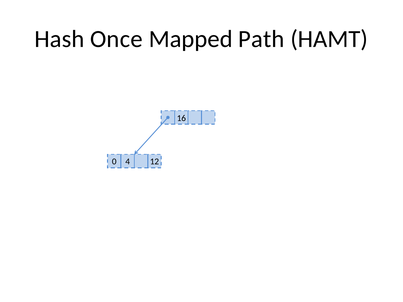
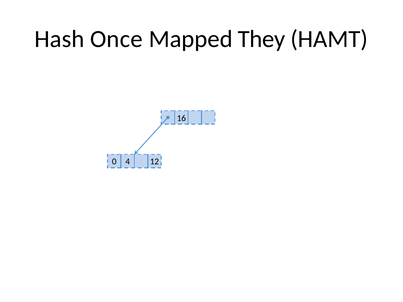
Path: Path -> They
